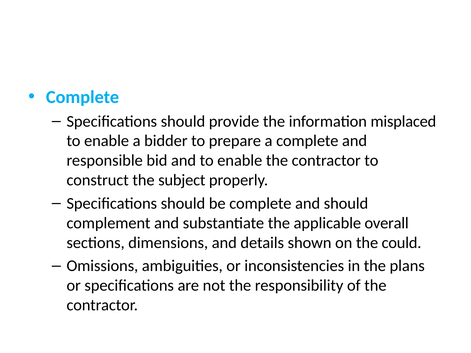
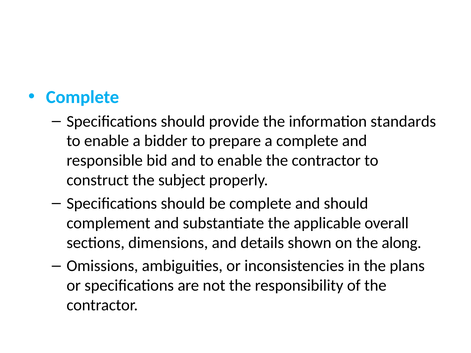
misplaced: misplaced -> standards
could: could -> along
